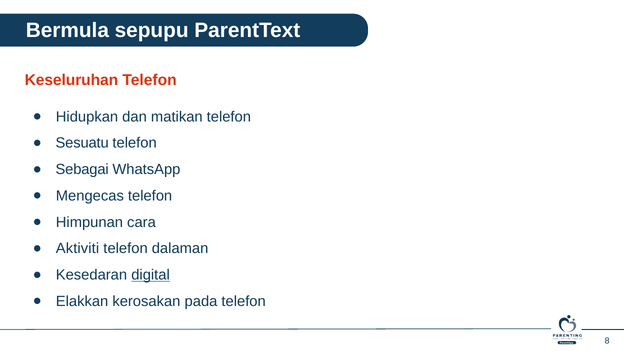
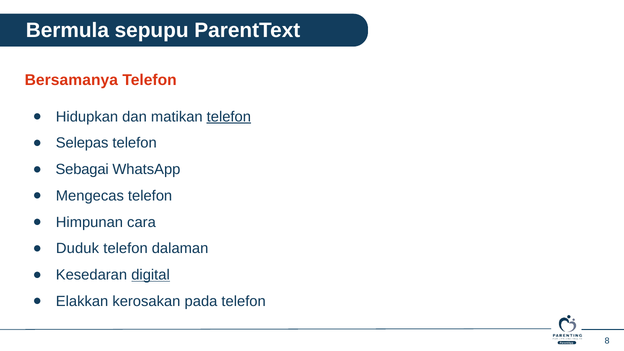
Keseluruhan: Keseluruhan -> Bersamanya
telefon at (229, 117) underline: none -> present
Sesuatu: Sesuatu -> Selepas
Aktiviti: Aktiviti -> Duduk
